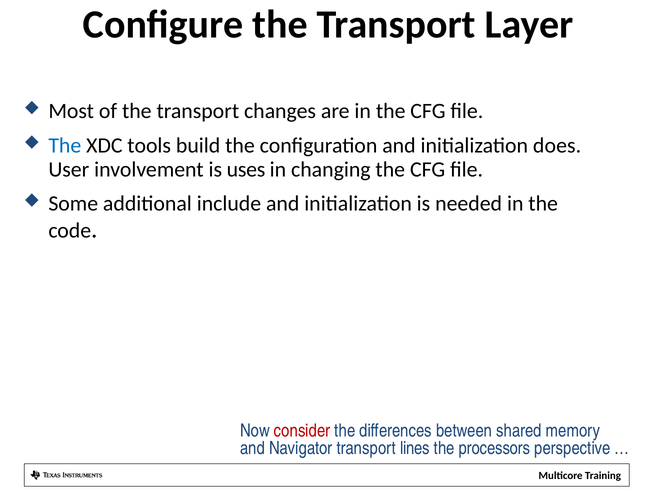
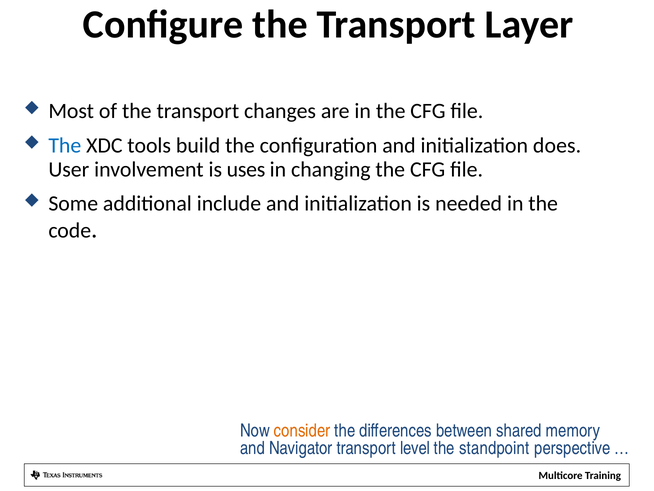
consider colour: red -> orange
lines: lines -> level
processors: processors -> standpoint
